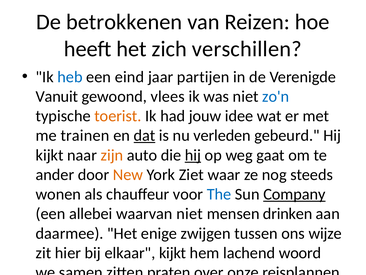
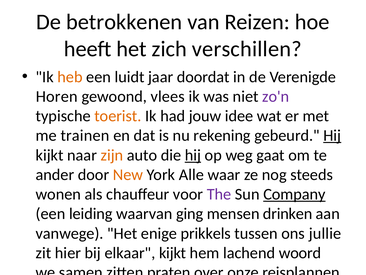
heb colour: blue -> orange
eind: eind -> luidt
partijen: partijen -> doordat
Vanuit: Vanuit -> Horen
zo'n colour: blue -> purple
dat underline: present -> none
verleden: verleden -> rekening
Hij at (332, 135) underline: none -> present
Ziet: Ziet -> Alle
The colour: blue -> purple
allebei: allebei -> leiding
waarvan niet: niet -> ging
daarmee: daarmee -> vanwege
zwijgen: zwijgen -> prikkels
wijze: wijze -> jullie
